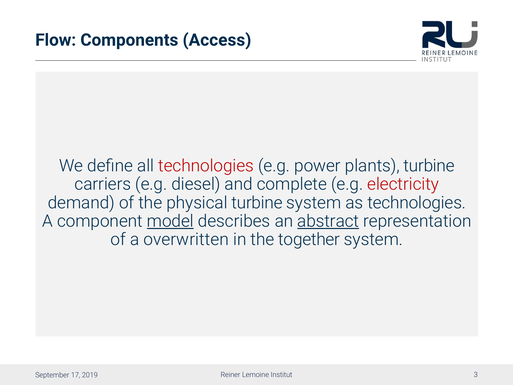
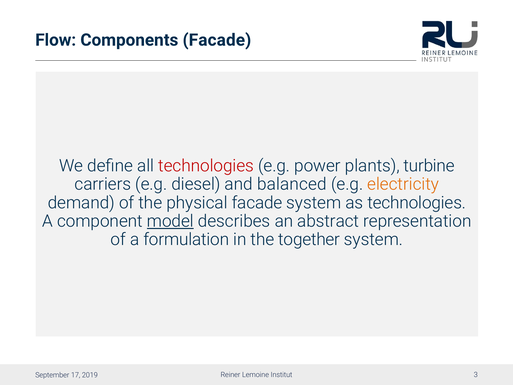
Components Access: Access -> Facade
complete: complete -> balanced
electricity colour: red -> orange
physical turbine: turbine -> facade
abstract underline: present -> none
overwritten: overwritten -> formulation
